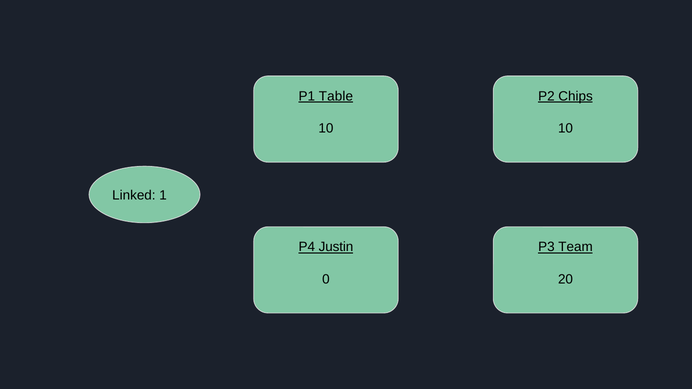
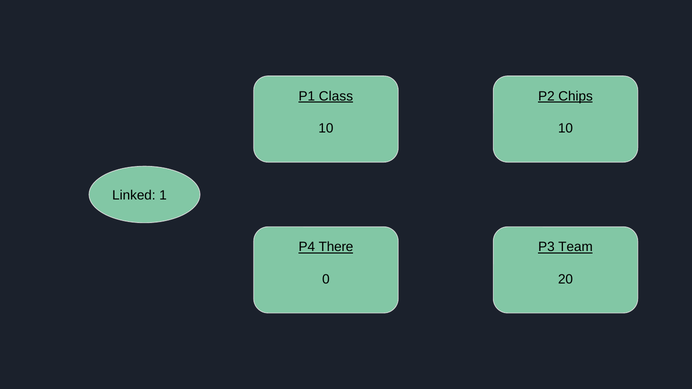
Table: Table -> Class
Justin: Justin -> There
